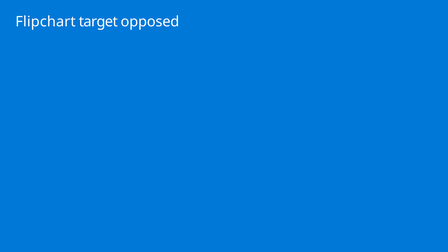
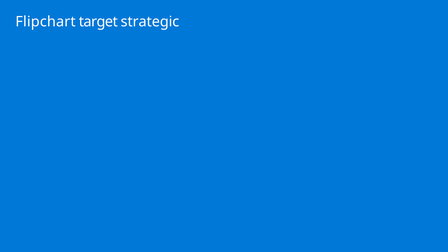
opposed: opposed -> strategic
